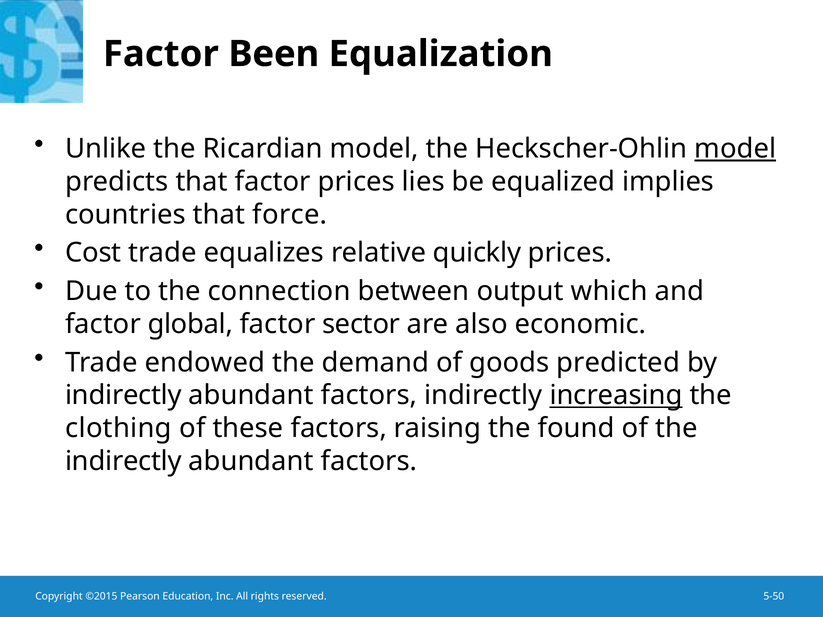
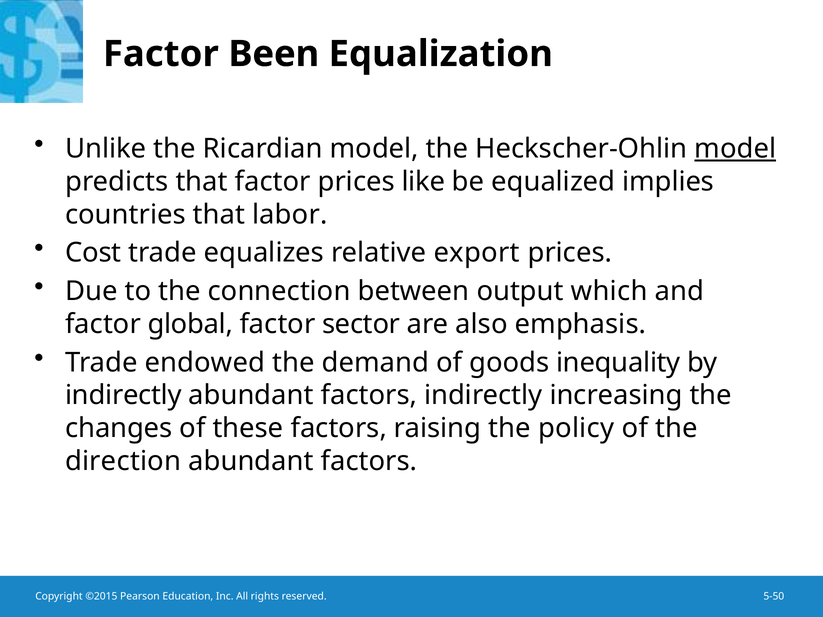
lies: lies -> like
force: force -> labor
quickly: quickly -> export
economic: economic -> emphasis
predicted: predicted -> inequality
increasing underline: present -> none
clothing: clothing -> changes
found: found -> policy
indirectly at (123, 461): indirectly -> direction
